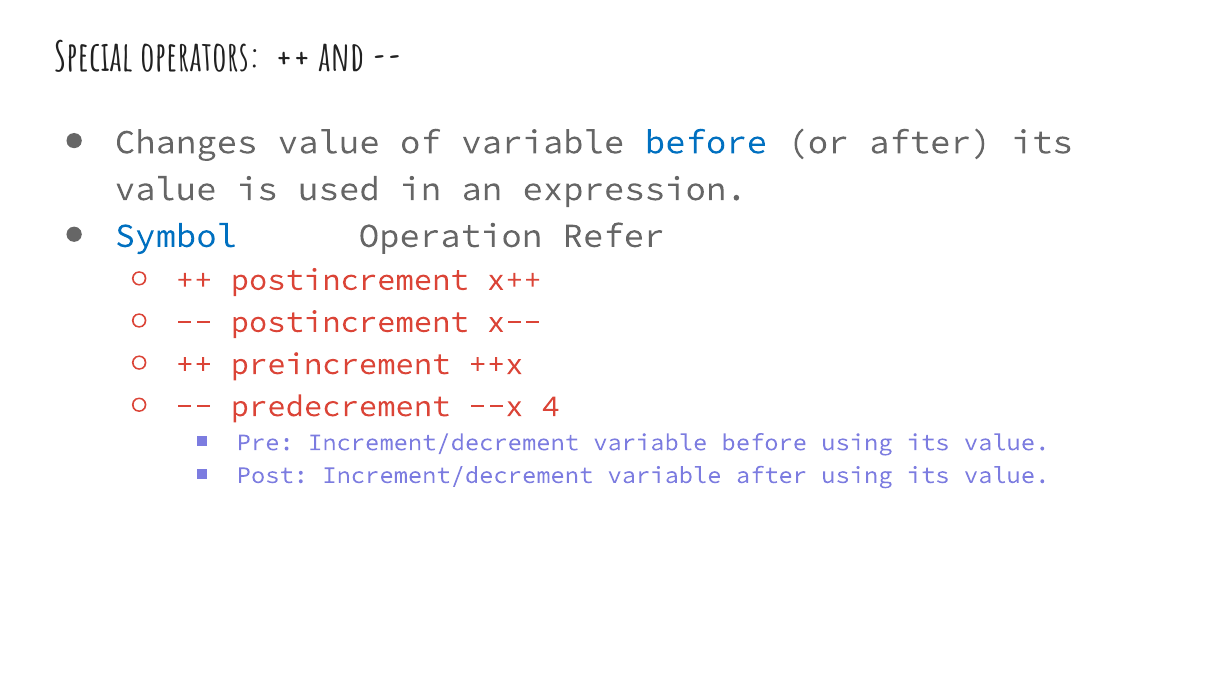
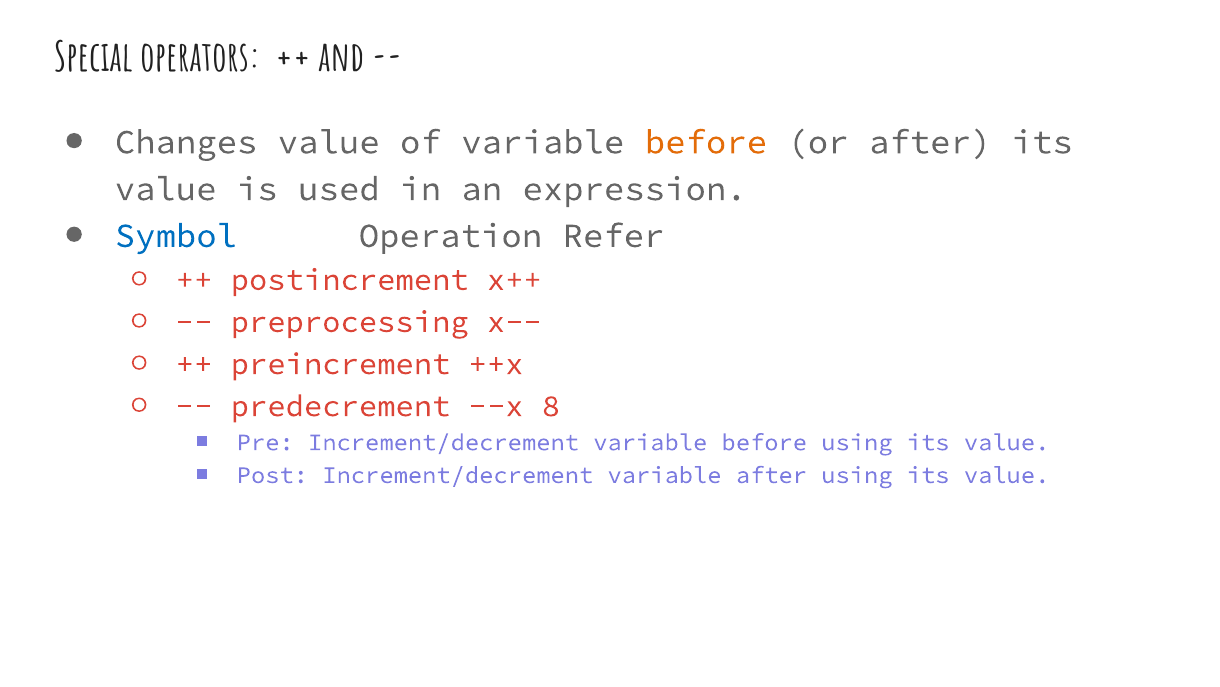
before at (706, 142) colour: blue -> orange
postincrement at (350, 321): postincrement -> preprocessing
4: 4 -> 8
